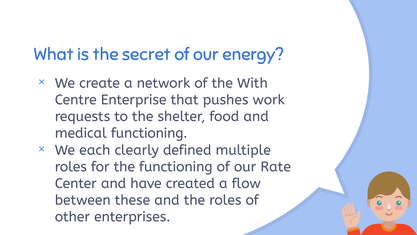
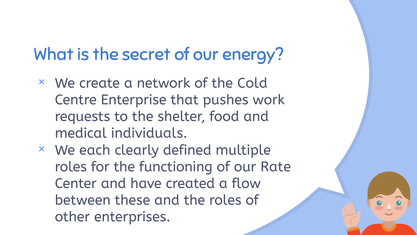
With: With -> Cold
medical functioning: functioning -> individuals
